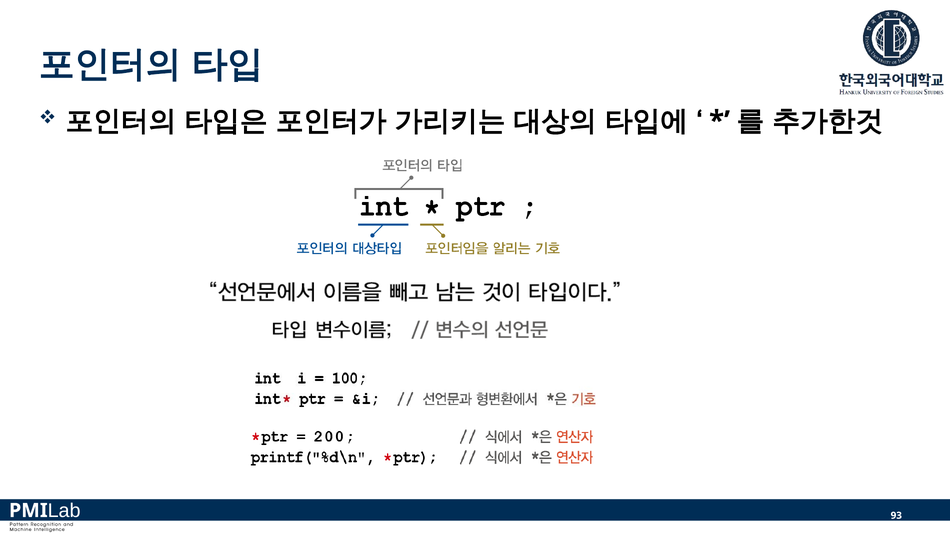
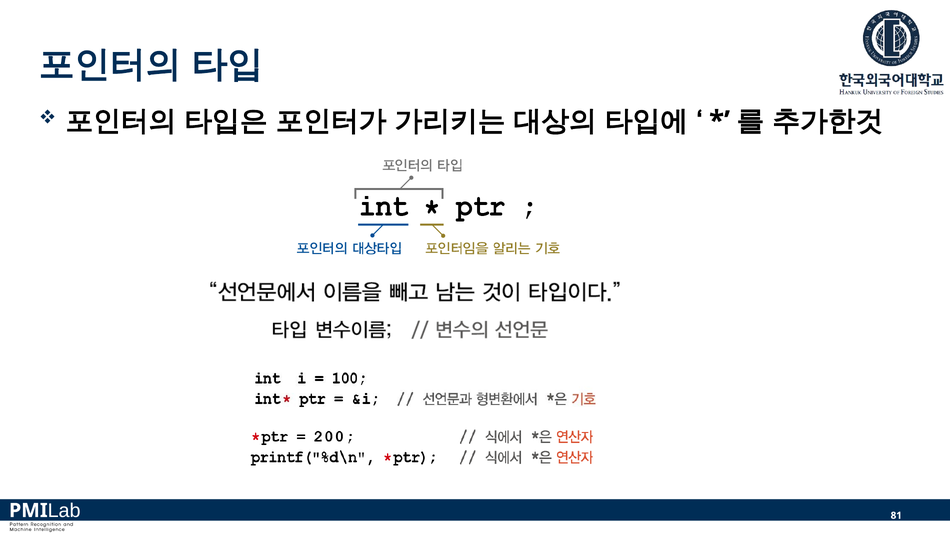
93: 93 -> 81
